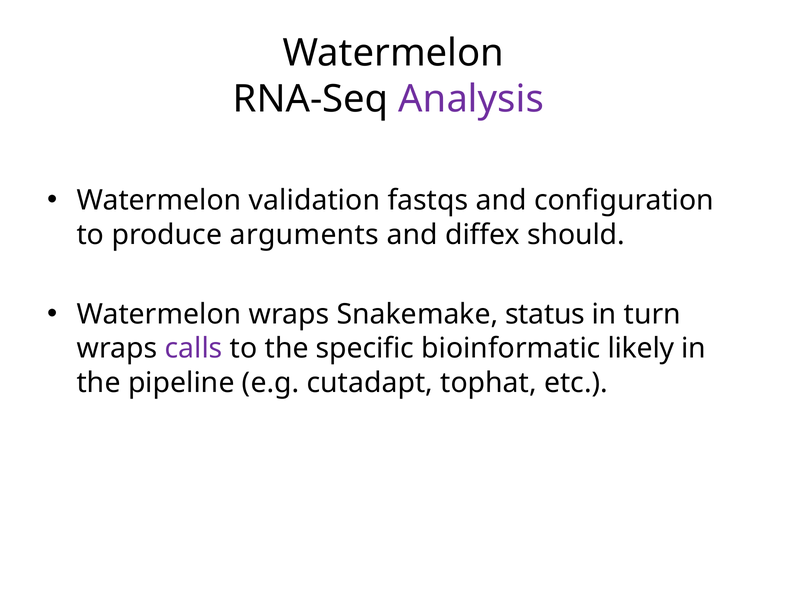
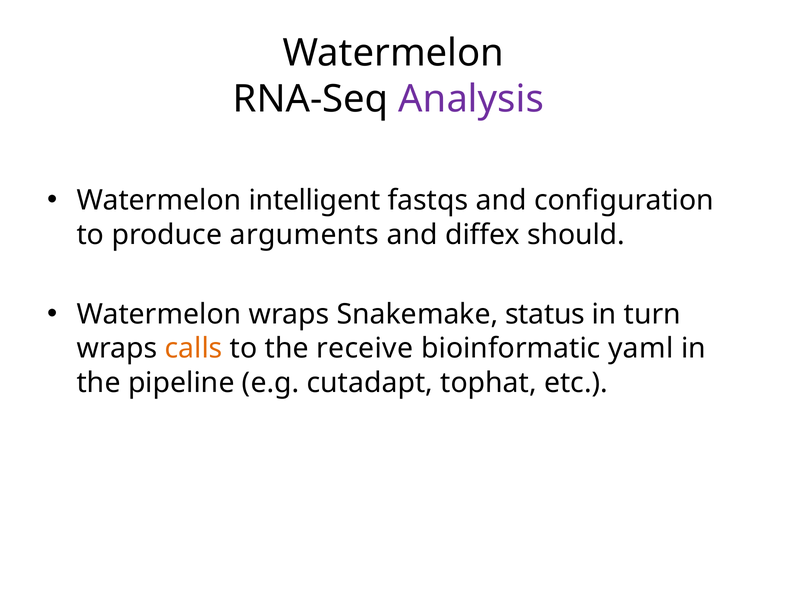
validation: validation -> intelligent
calls colour: purple -> orange
specific: specific -> receive
likely: likely -> yaml
